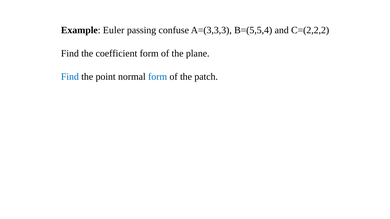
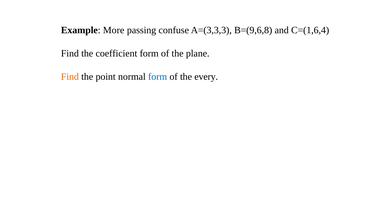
Euler: Euler -> More
B=(5,5,4: B=(5,5,4 -> B=(9,6,8
C=(2,2,2: C=(2,2,2 -> C=(1,6,4
Find at (70, 77) colour: blue -> orange
patch: patch -> every
